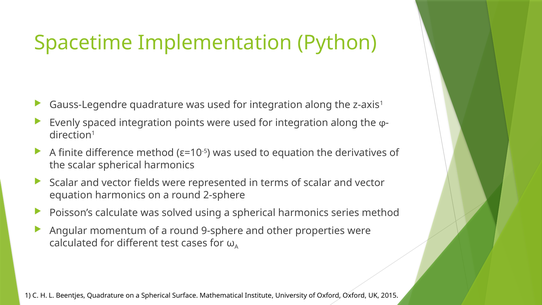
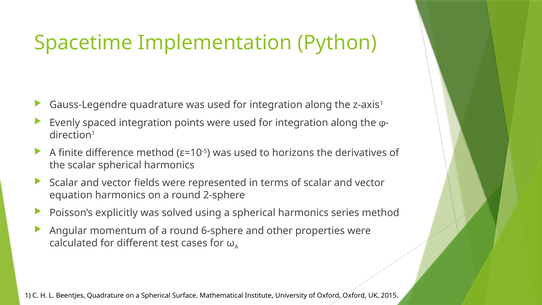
to equation: equation -> horizons
calculate: calculate -> explicitly
9-sphere: 9-sphere -> 6-sphere
